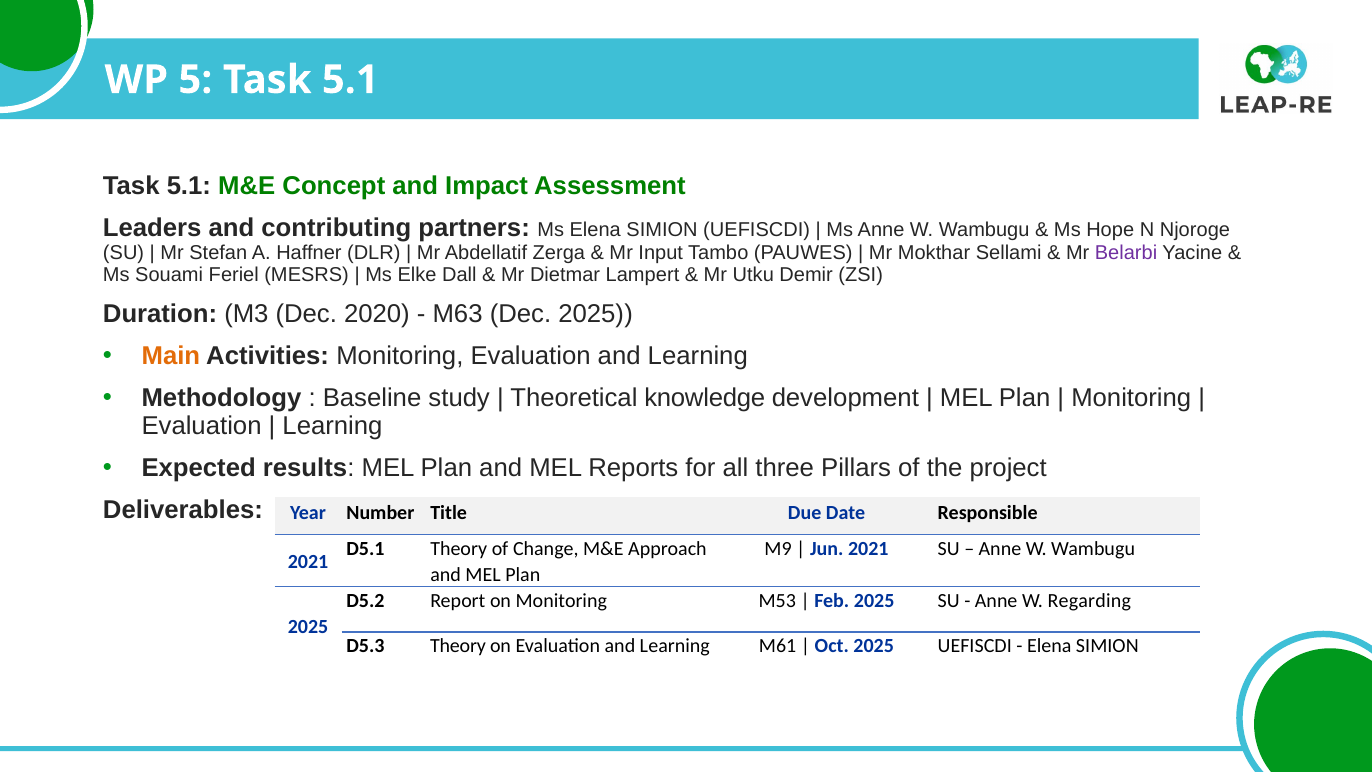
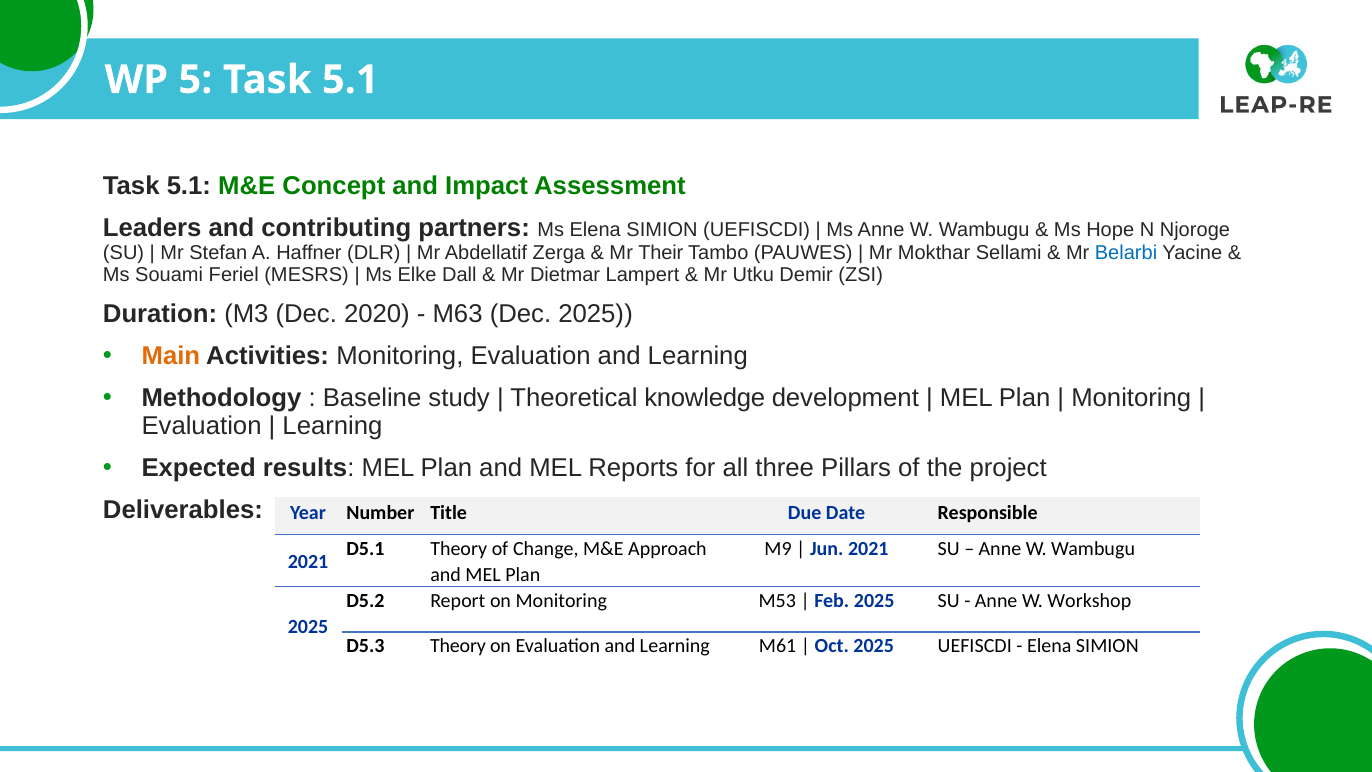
Input: Input -> Their
Belarbi colour: purple -> blue
Regarding: Regarding -> Workshop
